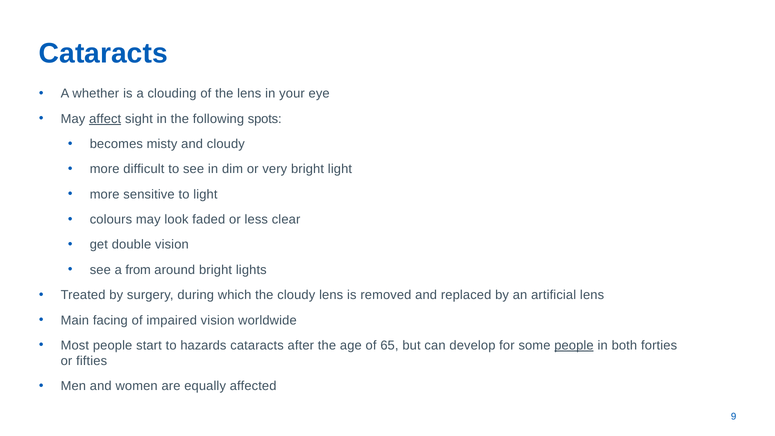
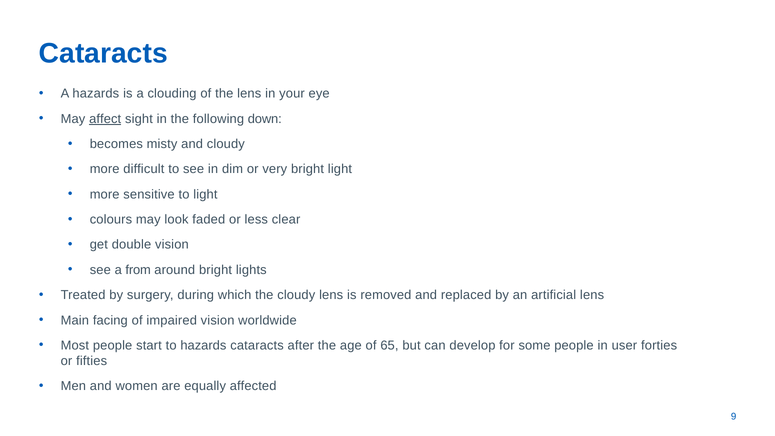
A whether: whether -> hazards
spots: spots -> down
people at (574, 345) underline: present -> none
both: both -> user
